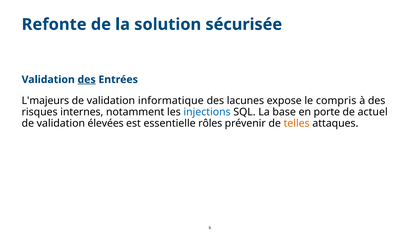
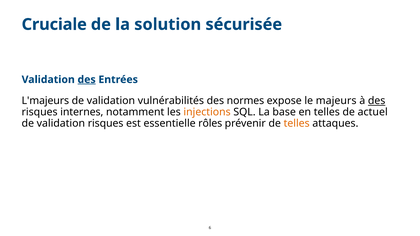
Refonte: Refonte -> Cruciale
informatique: informatique -> vulnérabilités
lacunes: lacunes -> normes
compris: compris -> majeurs
des at (377, 101) underline: none -> present
injections colour: blue -> orange
en porte: porte -> telles
validation élevées: élevées -> risques
